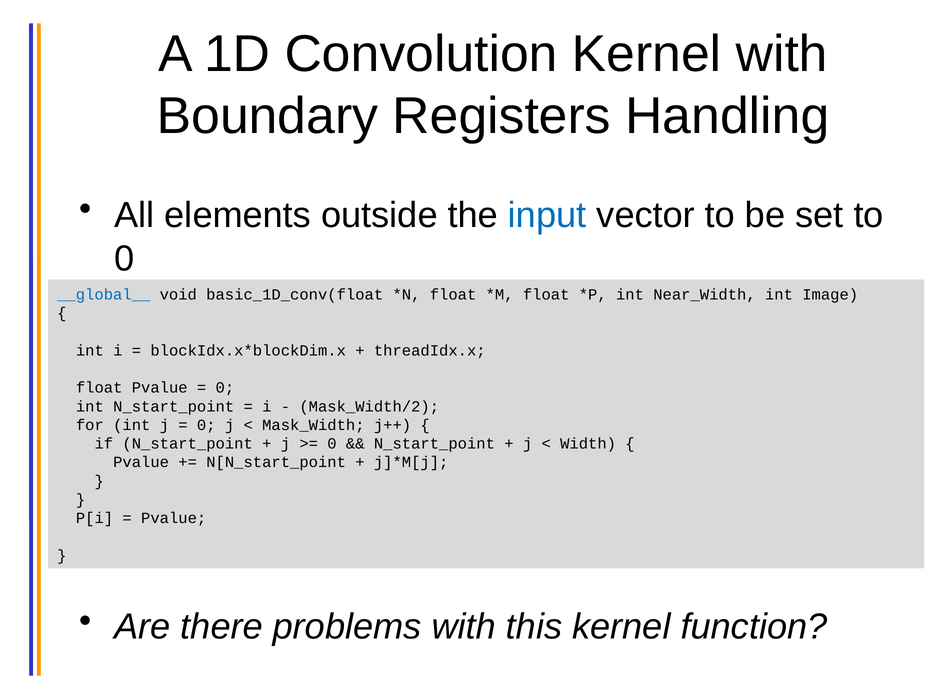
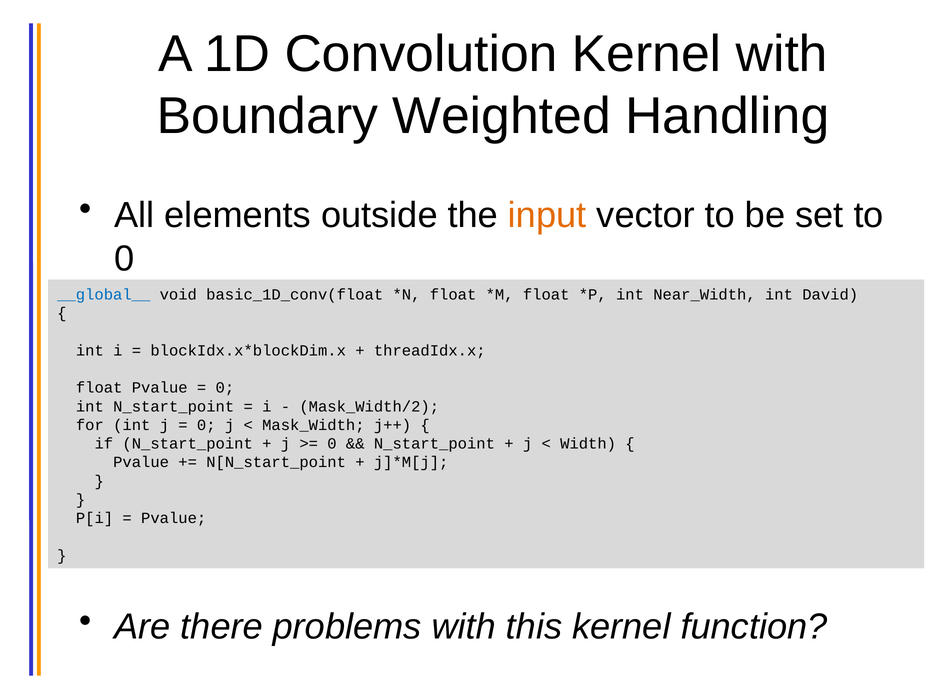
Registers: Registers -> Weighted
input colour: blue -> orange
Image: Image -> David
